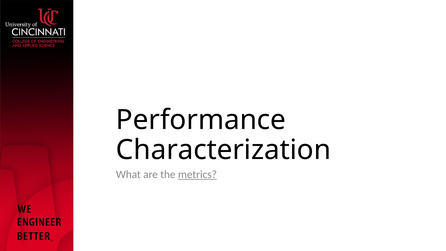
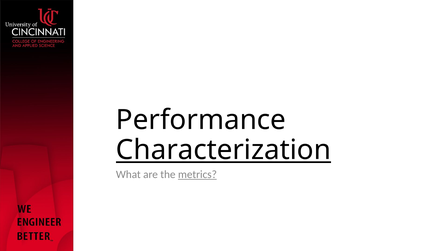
Characterization underline: none -> present
